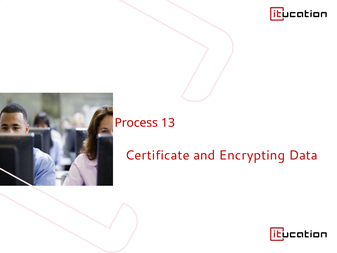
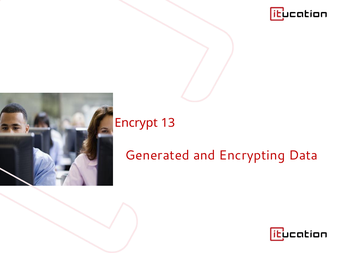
Process: Process -> Encrypt
Certificate: Certificate -> Generated
